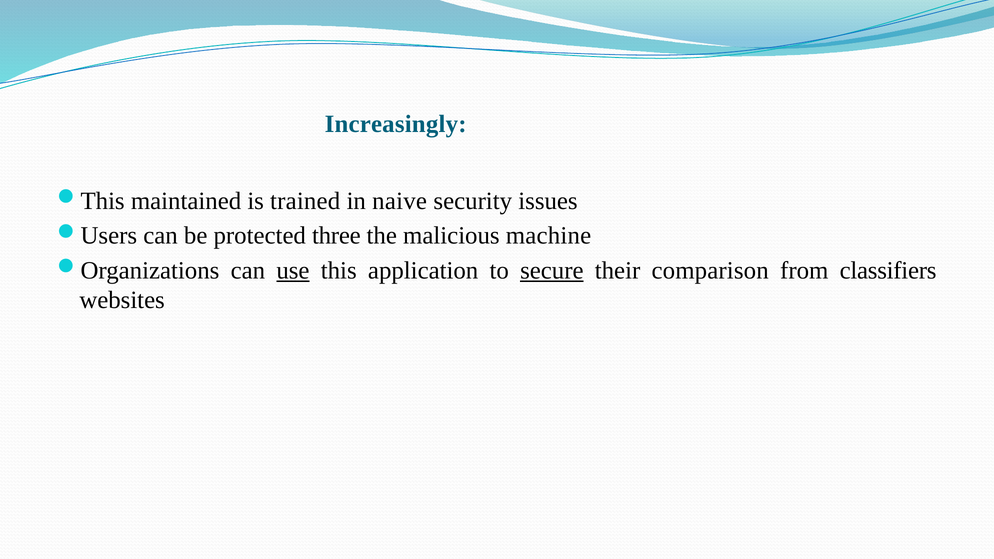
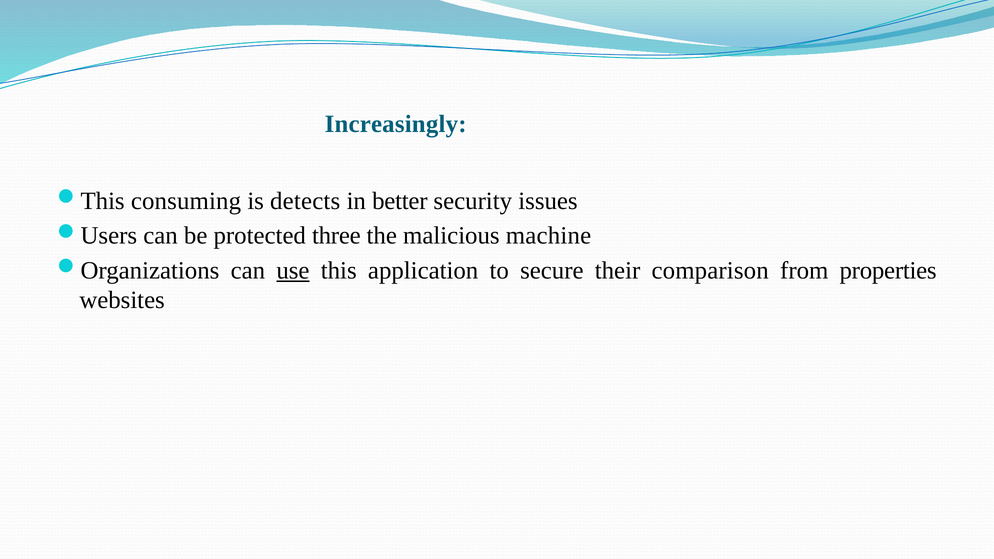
maintained: maintained -> consuming
trained: trained -> detects
naive: naive -> better
secure underline: present -> none
classifiers: classifiers -> properties
